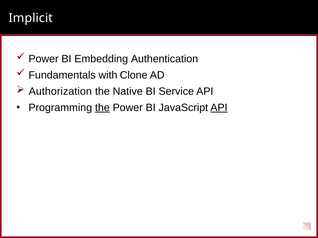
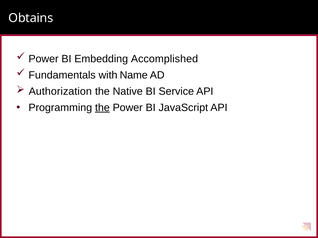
Implicit: Implicit -> Obtains
Authentication: Authentication -> Accomplished
Clone: Clone -> Name
API at (219, 108) underline: present -> none
